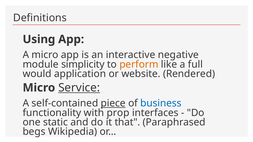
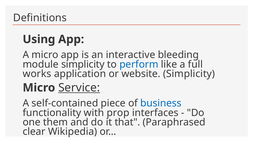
negative: negative -> bleeding
perform colour: orange -> blue
would: would -> works
website Rendered: Rendered -> Simplicity
piece underline: present -> none
static: static -> them
begs: begs -> clear
